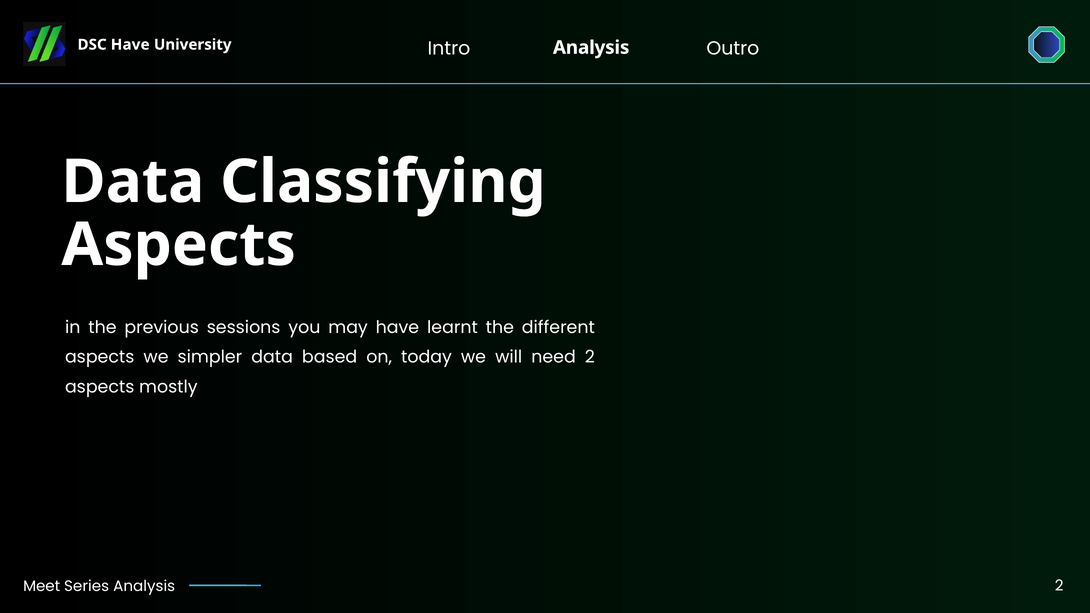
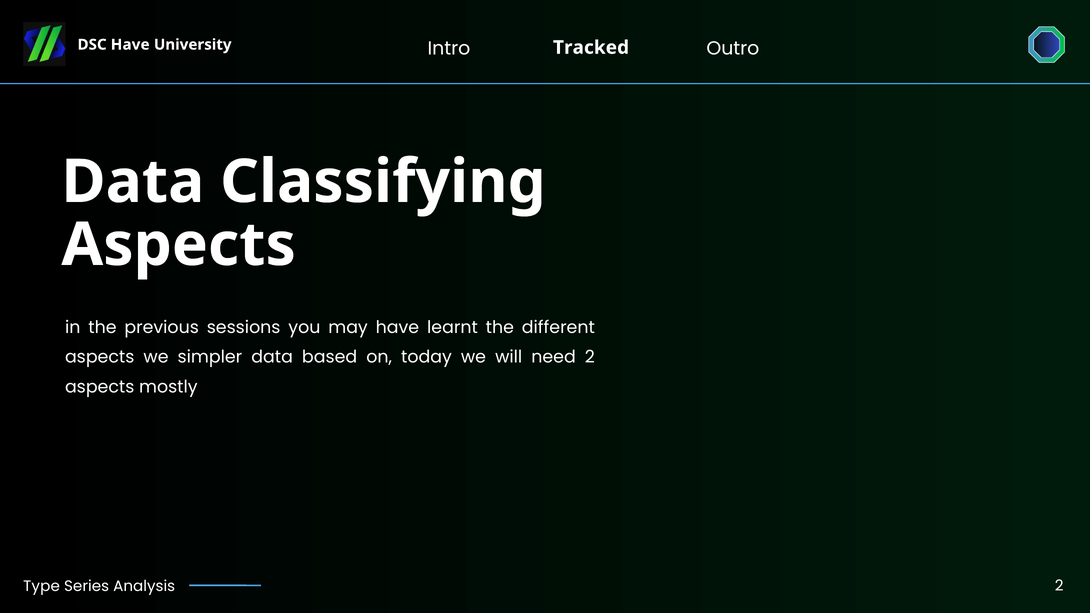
Analysis at (591, 48): Analysis -> Tracked
Meet: Meet -> Type
